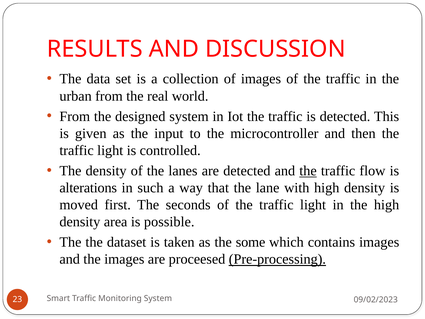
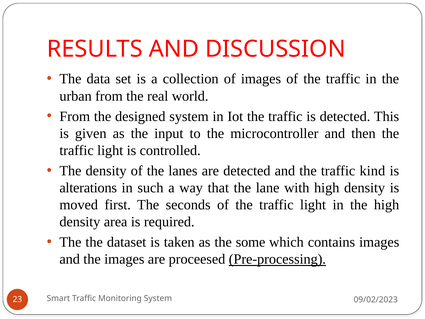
the at (308, 171) underline: present -> none
flow: flow -> kind
possible: possible -> required
